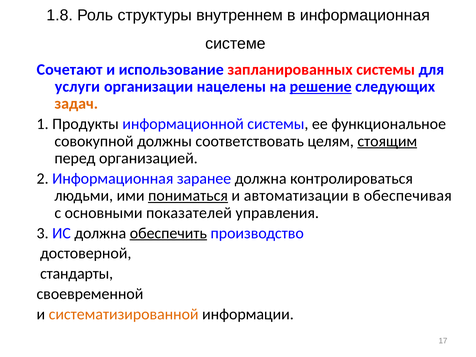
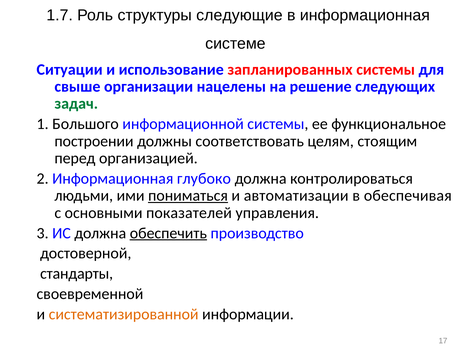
1.8: 1.8 -> 1.7
внутреннем: внутреннем -> следующие
Сочетают: Сочетают -> Ситуации
услуги: услуги -> свыше
решение underline: present -> none
задач colour: orange -> green
Продукты: Продукты -> Большого
совокупной: совокупной -> построении
стоящим underline: present -> none
заранее: заранее -> глубоко
